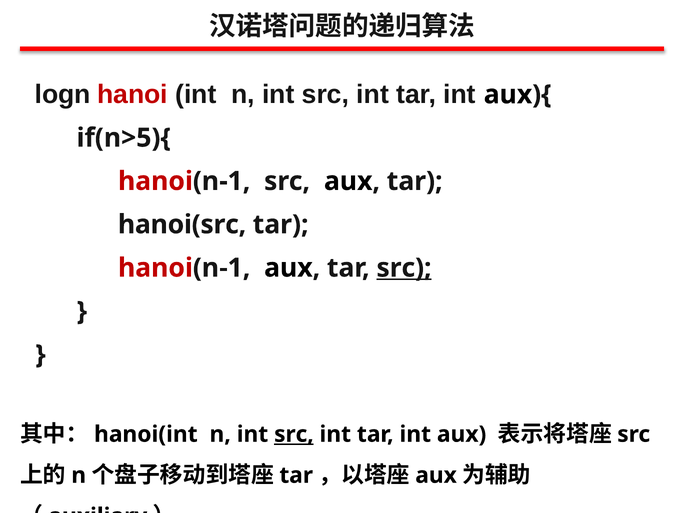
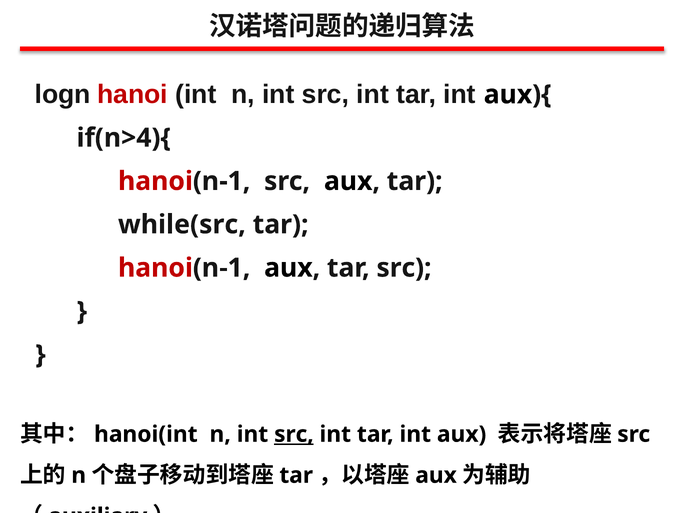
if(n>5){: if(n>5){ -> if(n>4){
hanoi(src: hanoi(src -> while(src
src at (404, 268) underline: present -> none
